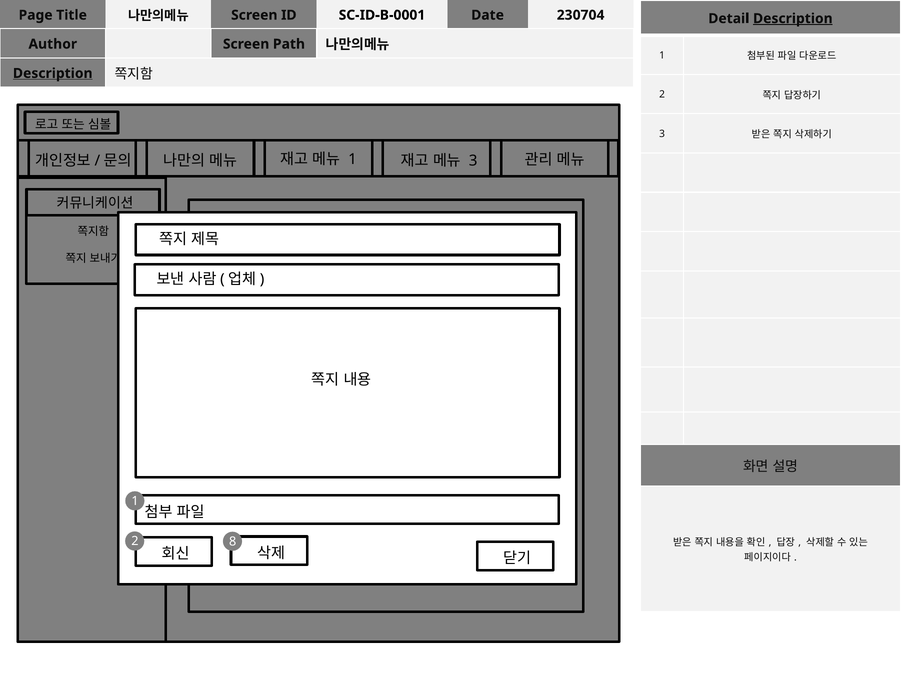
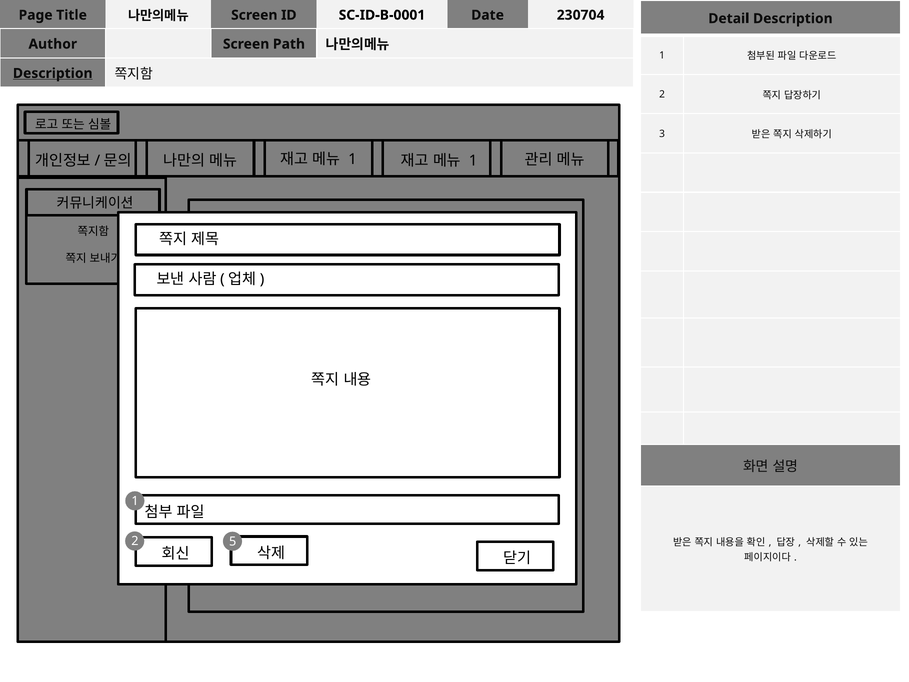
Description at (793, 19) underline: present -> none
3 at (473, 161): 3 -> 1
8: 8 -> 5
